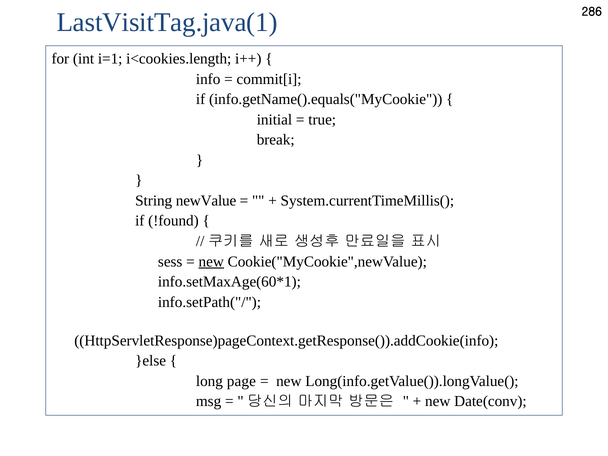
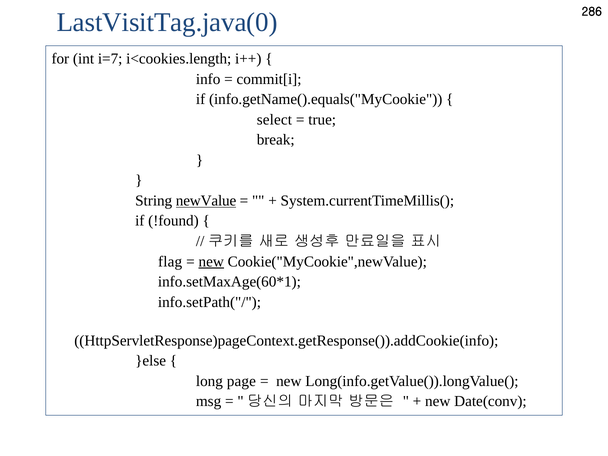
LastVisitTag.java(1: LastVisitTag.java(1 -> LastVisitTag.java(0
i=1: i=1 -> i=7
initial: initial -> select
newValue underline: none -> present
sess: sess -> flag
